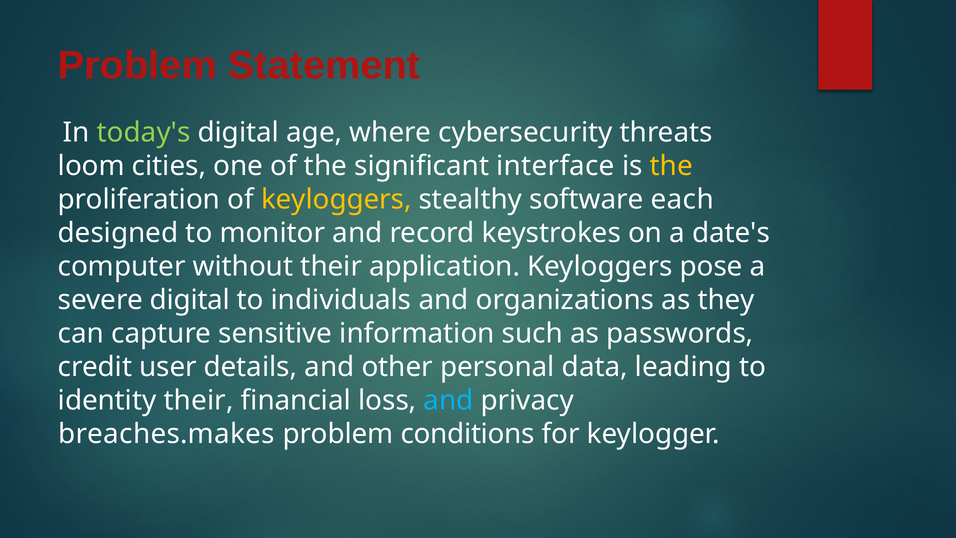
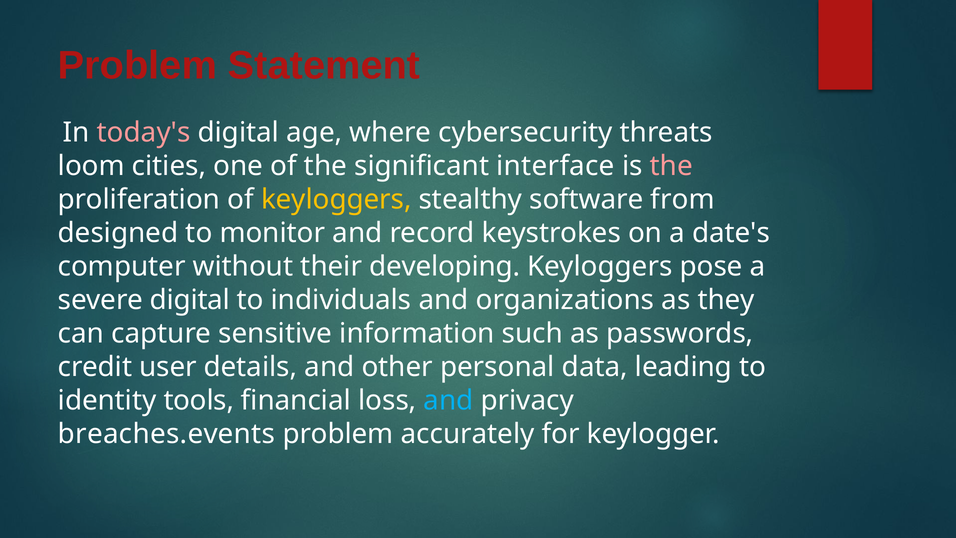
today's colour: light green -> pink
the at (671, 166) colour: yellow -> pink
each: each -> from
application: application -> developing
identity their: their -> tools
breaches.makes: breaches.makes -> breaches.events
conditions: conditions -> accurately
